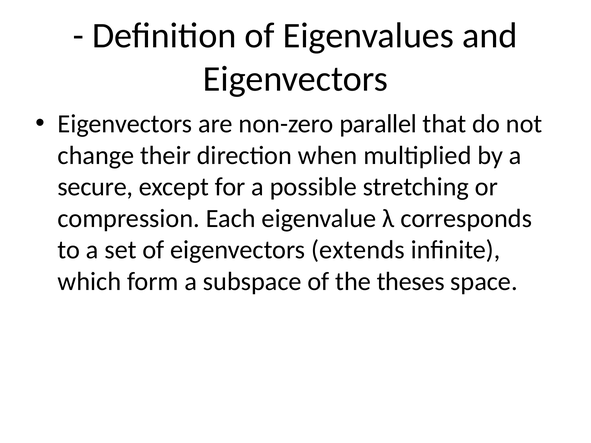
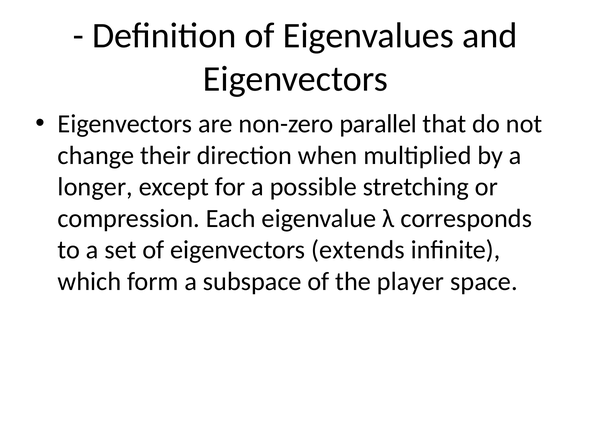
secure: secure -> longer
theses: theses -> player
